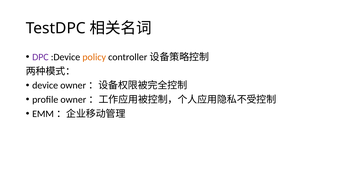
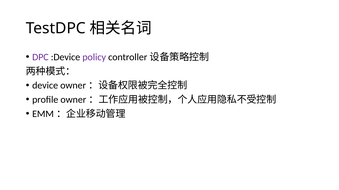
policy colour: orange -> purple
